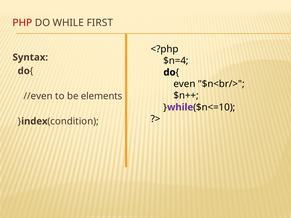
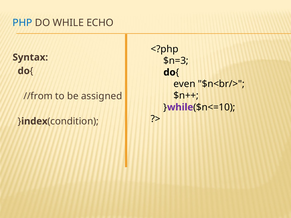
PHP colour: red -> blue
FIRST: FIRST -> ECHO
$n=4: $n=4 -> $n=3
//even: //even -> //from
elements: elements -> assigned
